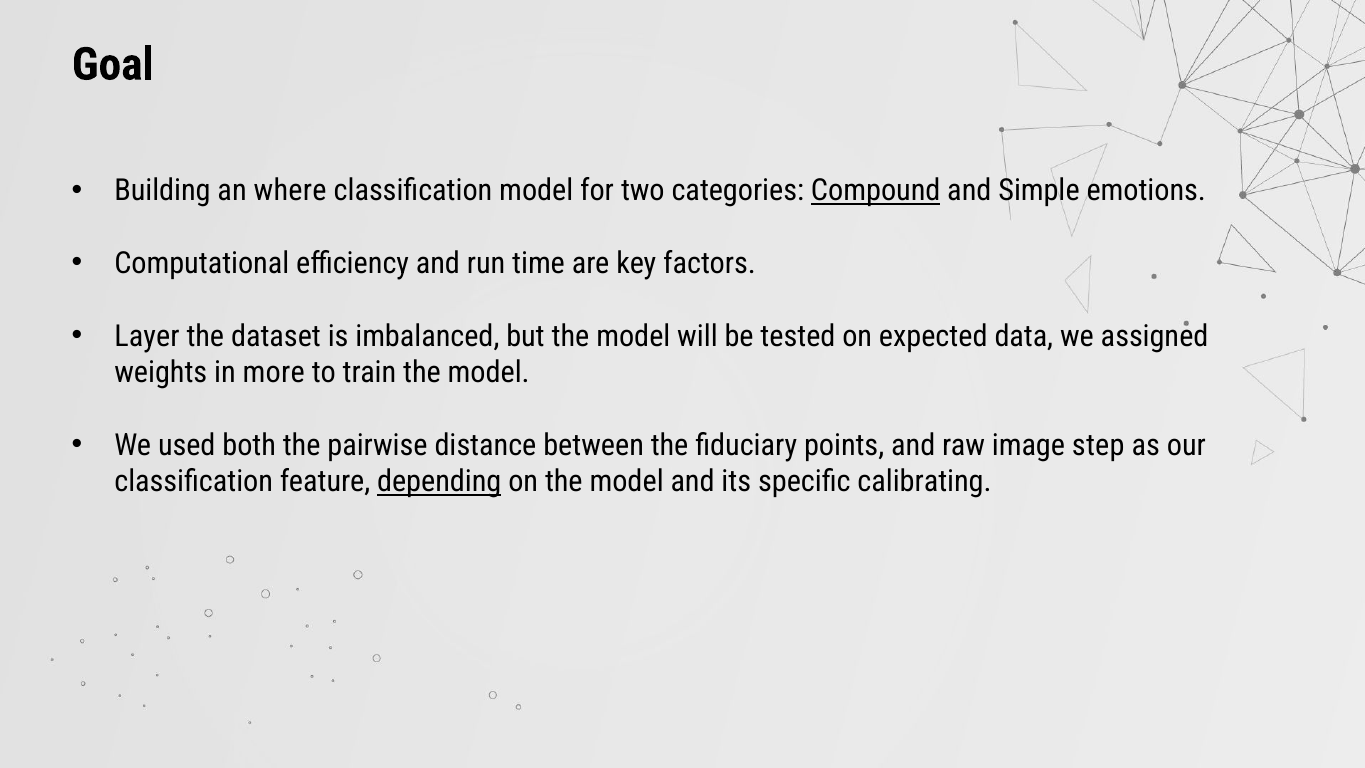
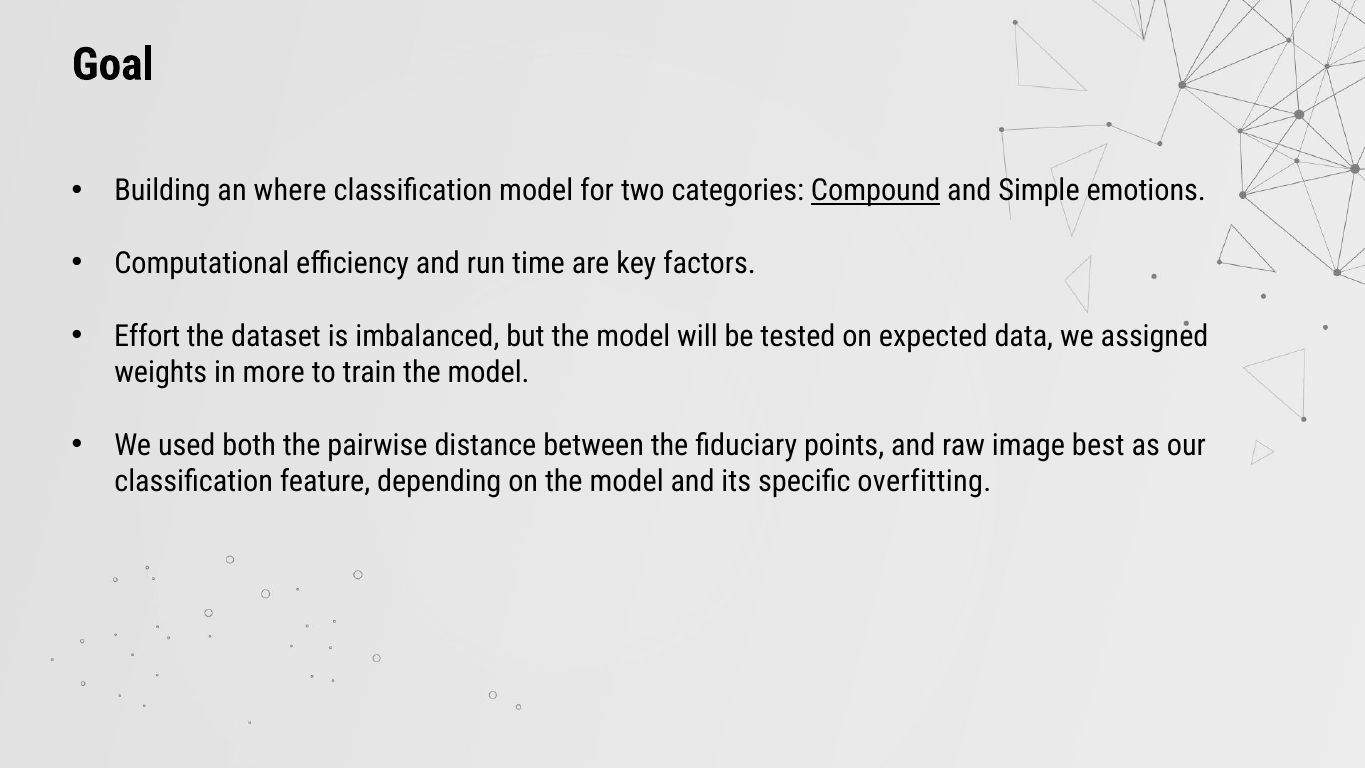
Layer: Layer -> Effort
step: step -> best
depending underline: present -> none
calibrating: calibrating -> overfitting
